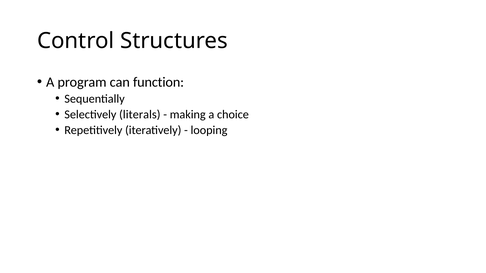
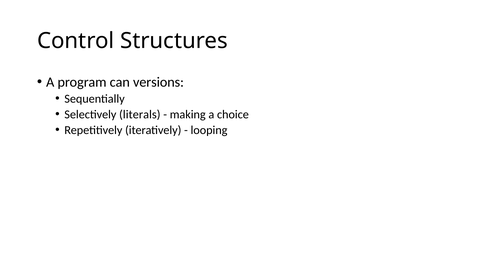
function: function -> versions
